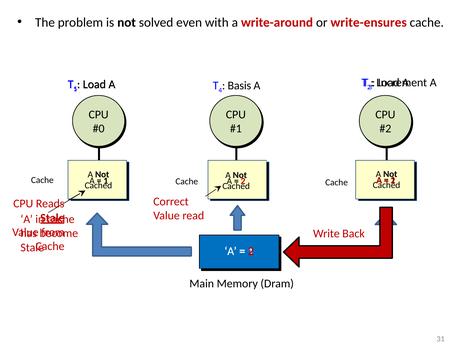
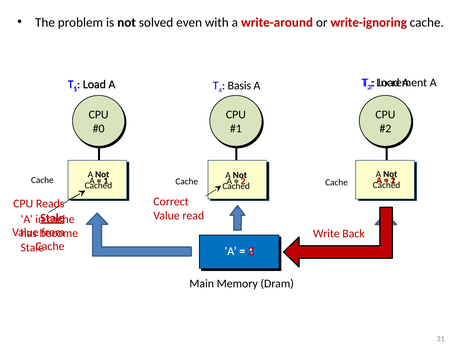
write-ensures: write-ensures -> write-ignoring
